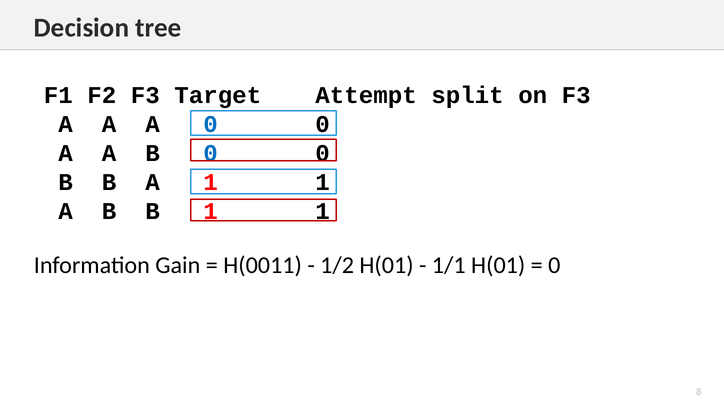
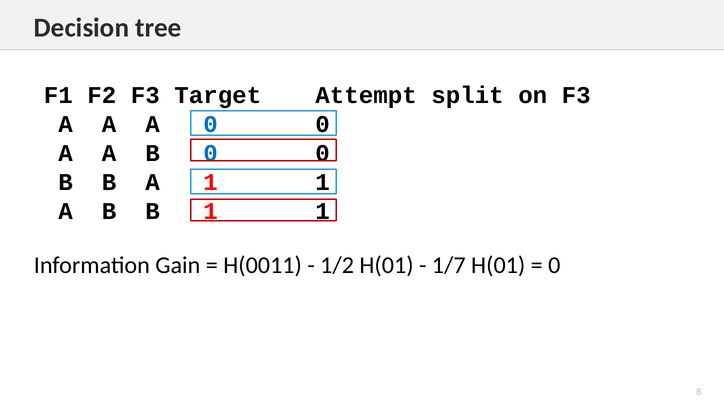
1/1: 1/1 -> 1/7
